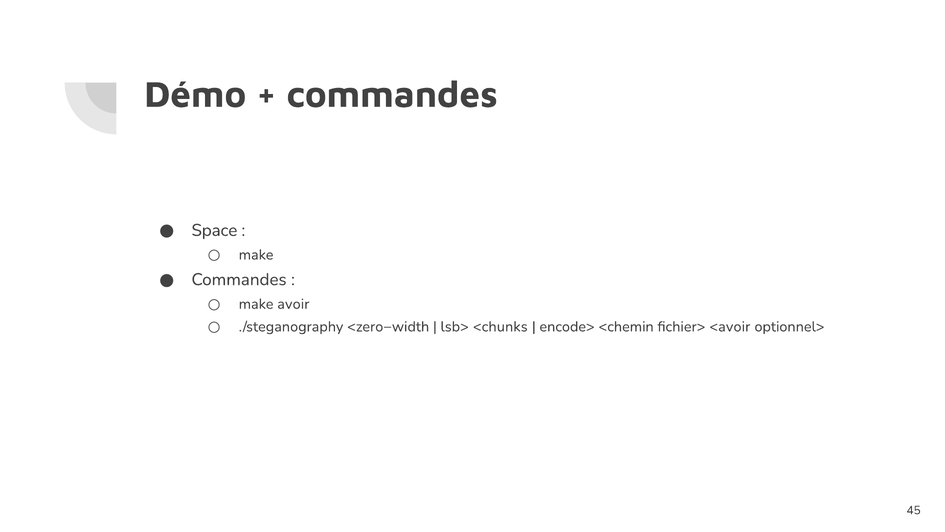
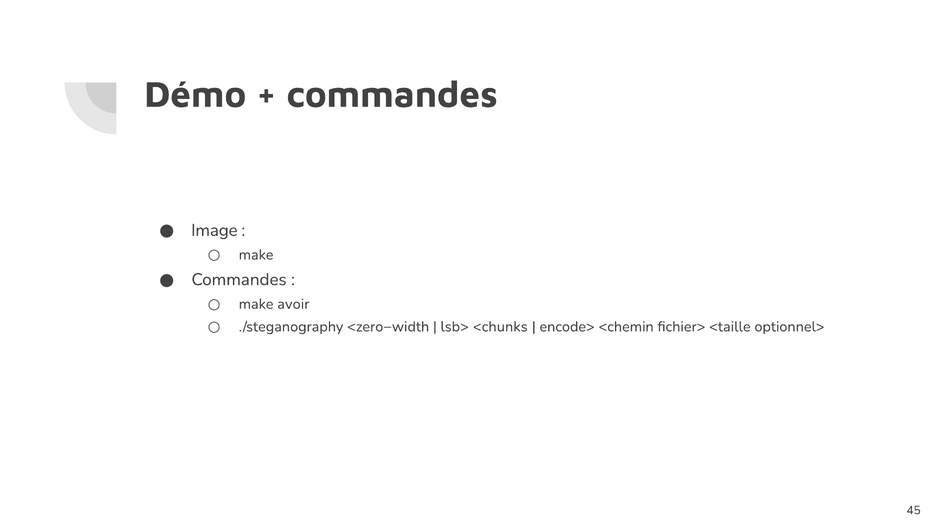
Space: Space -> Image
<avoir: <avoir -> <taille
